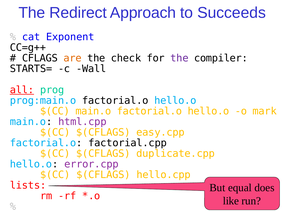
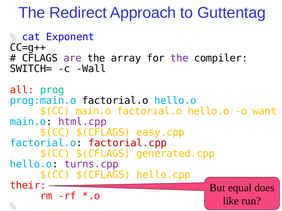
Succeeds: Succeeds -> Guttentag
are colour: orange -> purple
check: check -> array
STARTS=: STARTS= -> SWITCH=
all underline: present -> none
mark: mark -> want
factorial.cpp colour: black -> red
duplicate.cpp: duplicate.cpp -> generated.cpp
error.cpp: error.cpp -> turns.cpp
lists: lists -> their
